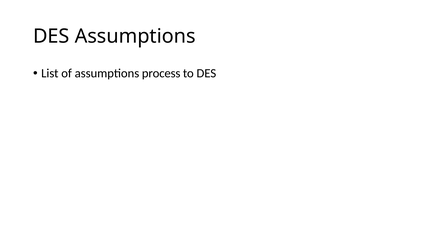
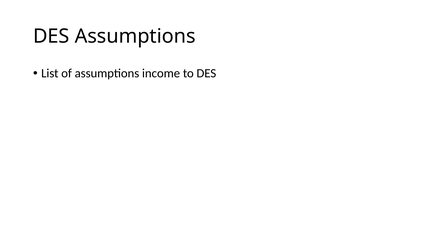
process: process -> income
